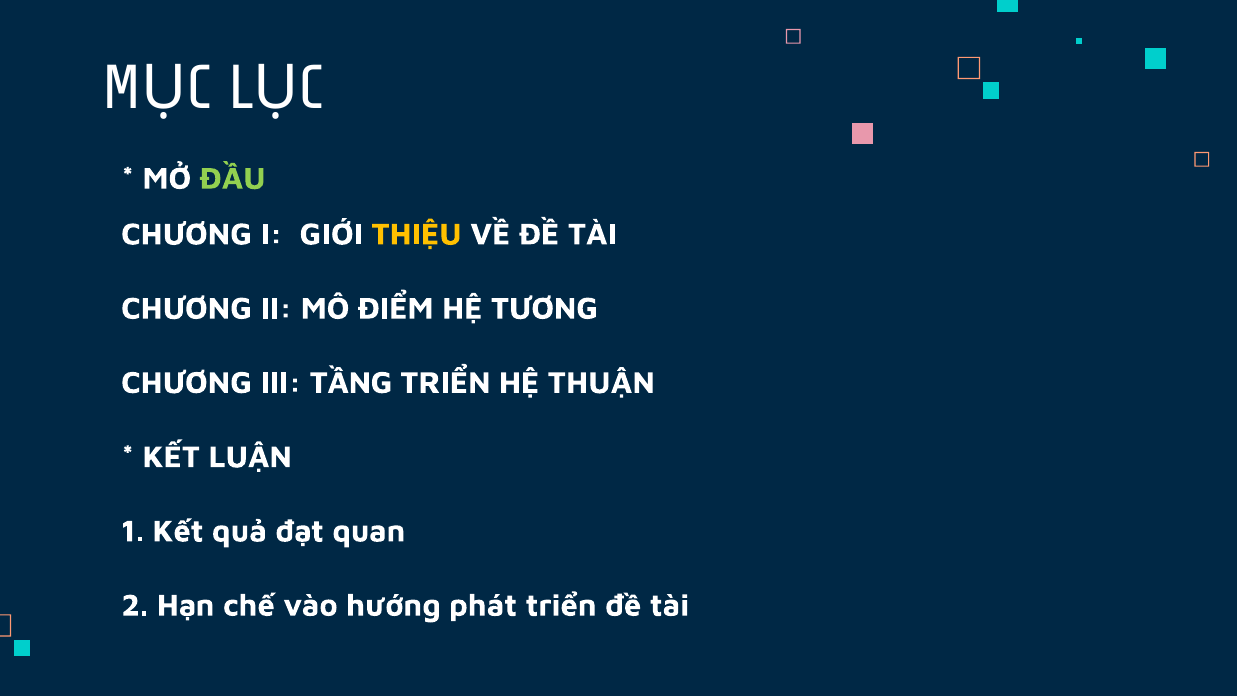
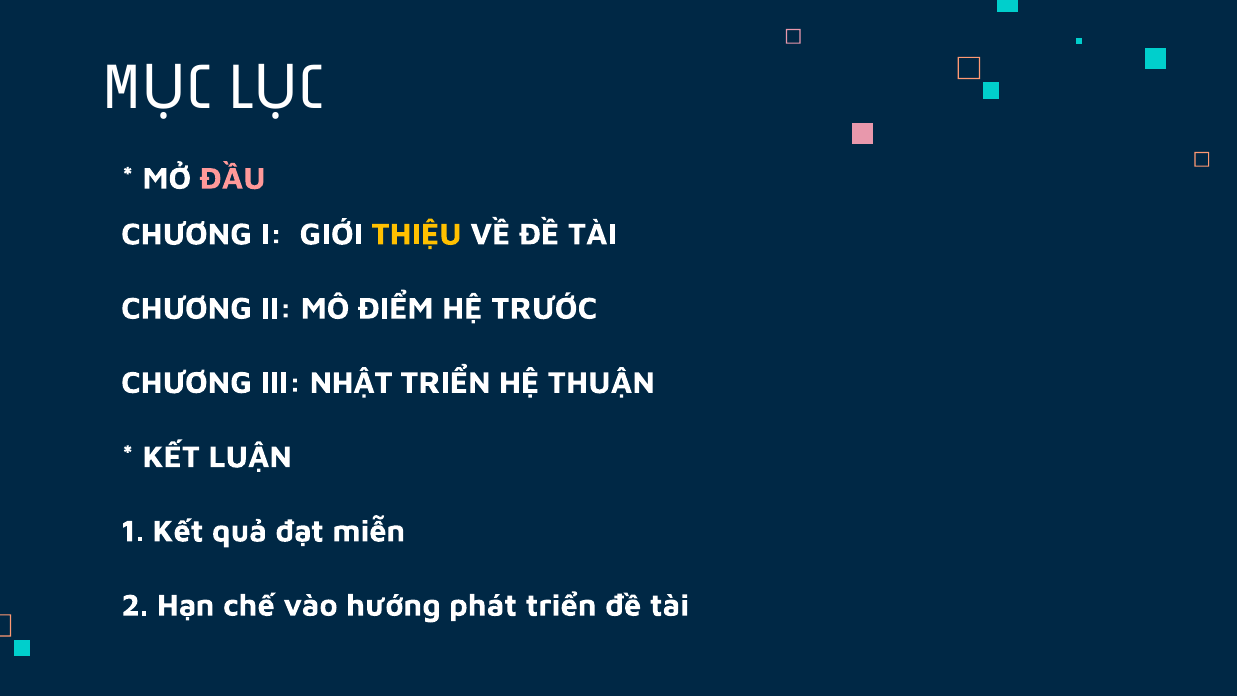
ĐẦU colour: light green -> pink
TƯƠNG: TƯƠNG -> TRƯỚC
TẦNG: TẦNG -> NHẬT
quan: quan -> miễn
